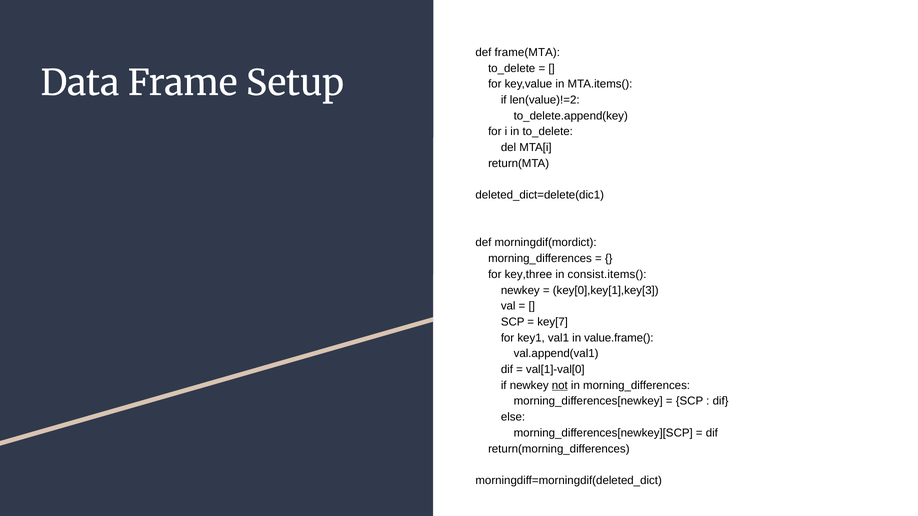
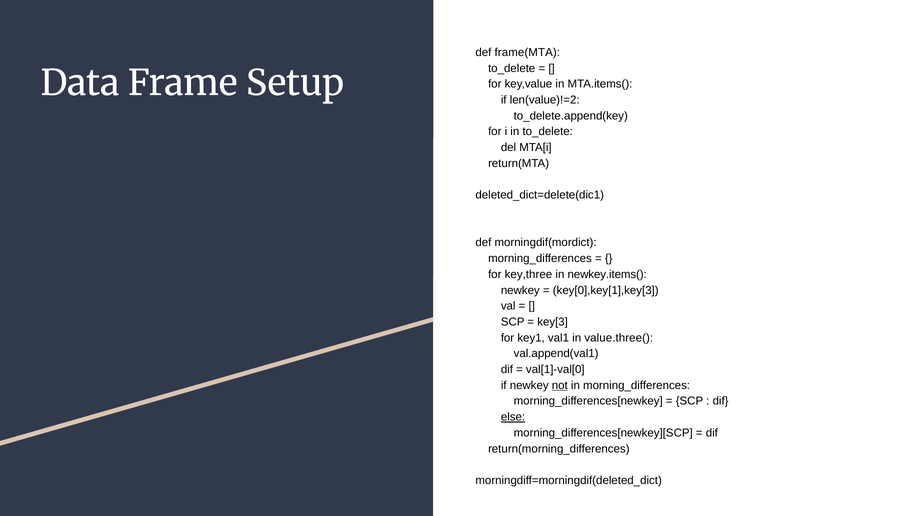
consist.items(: consist.items( -> newkey.items(
key[7: key[7 -> key[3
value.frame(: value.frame( -> value.three(
else underline: none -> present
